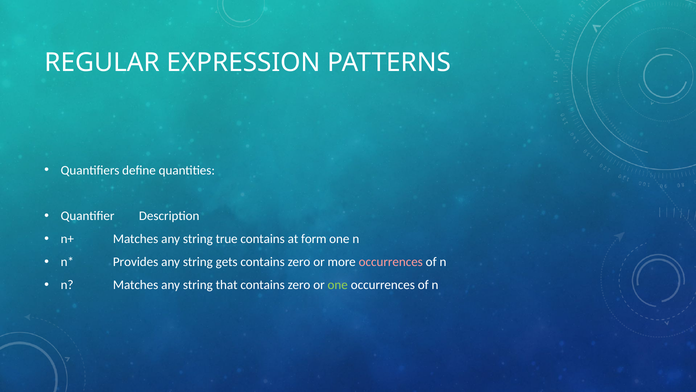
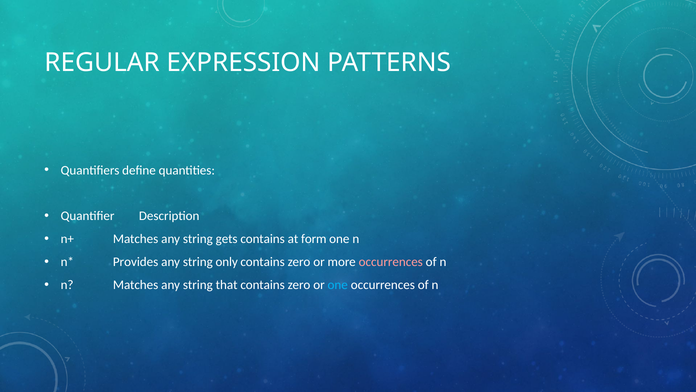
true: true -> gets
gets: gets -> only
one at (338, 285) colour: light green -> light blue
